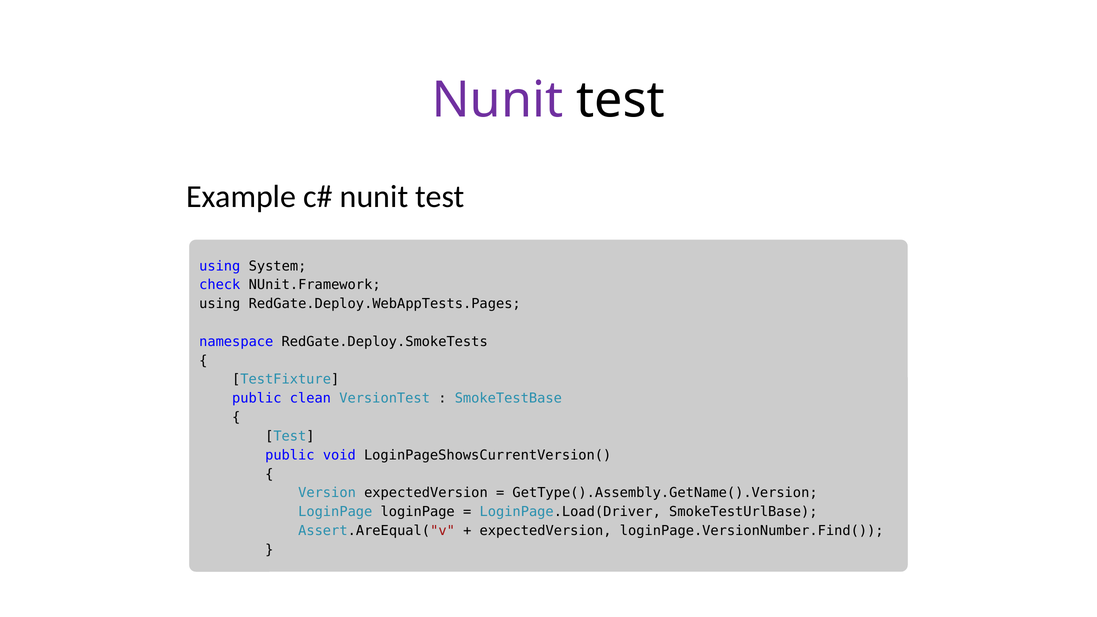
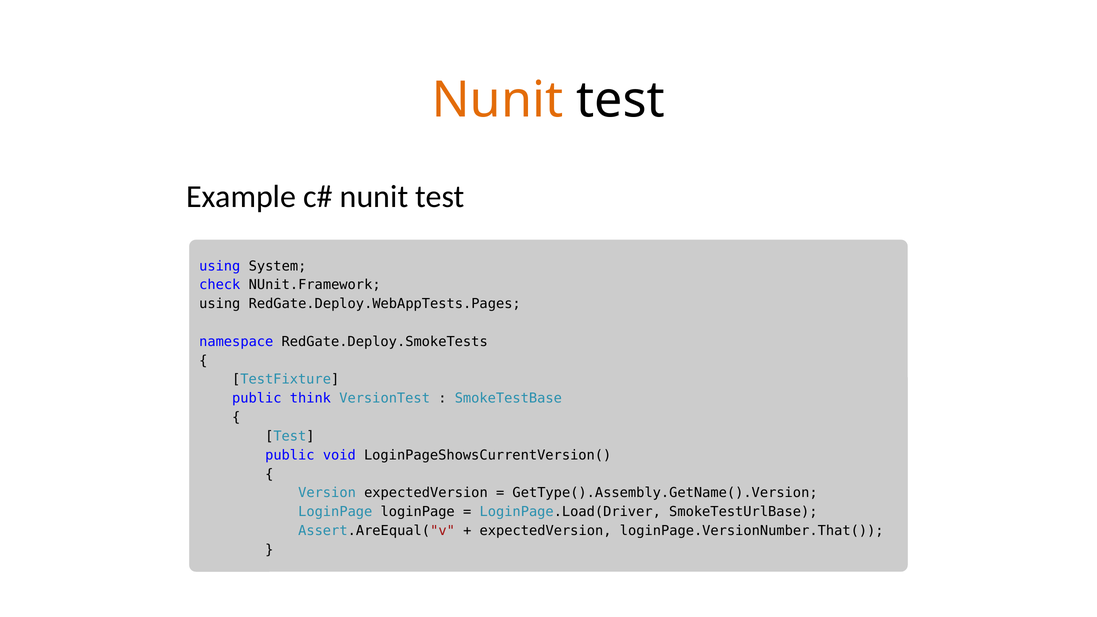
Nunit at (497, 100) colour: purple -> orange
clean: clean -> think
loginPage.VersionNumber.Find(: loginPage.VersionNumber.Find( -> loginPage.VersionNumber.That(
